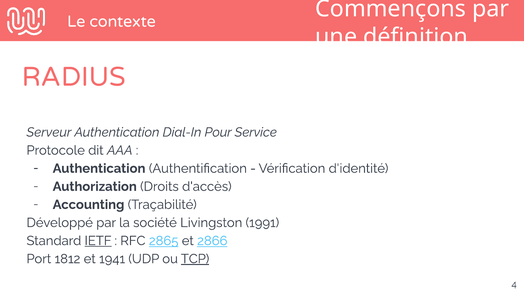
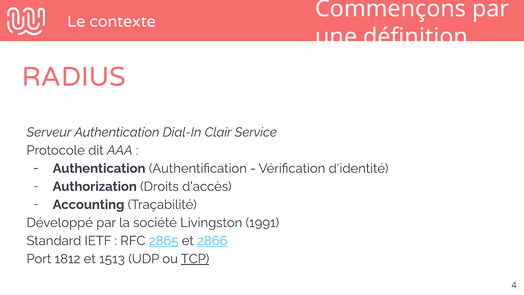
Pour: Pour -> Clair
IETF underline: present -> none
1941: 1941 -> 1513
